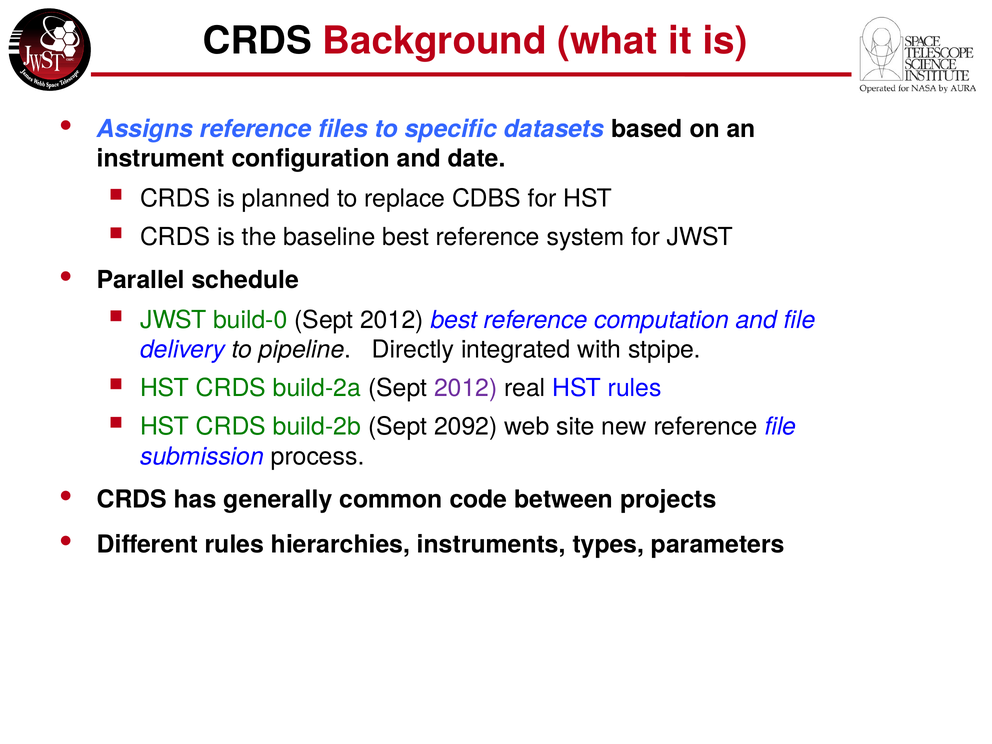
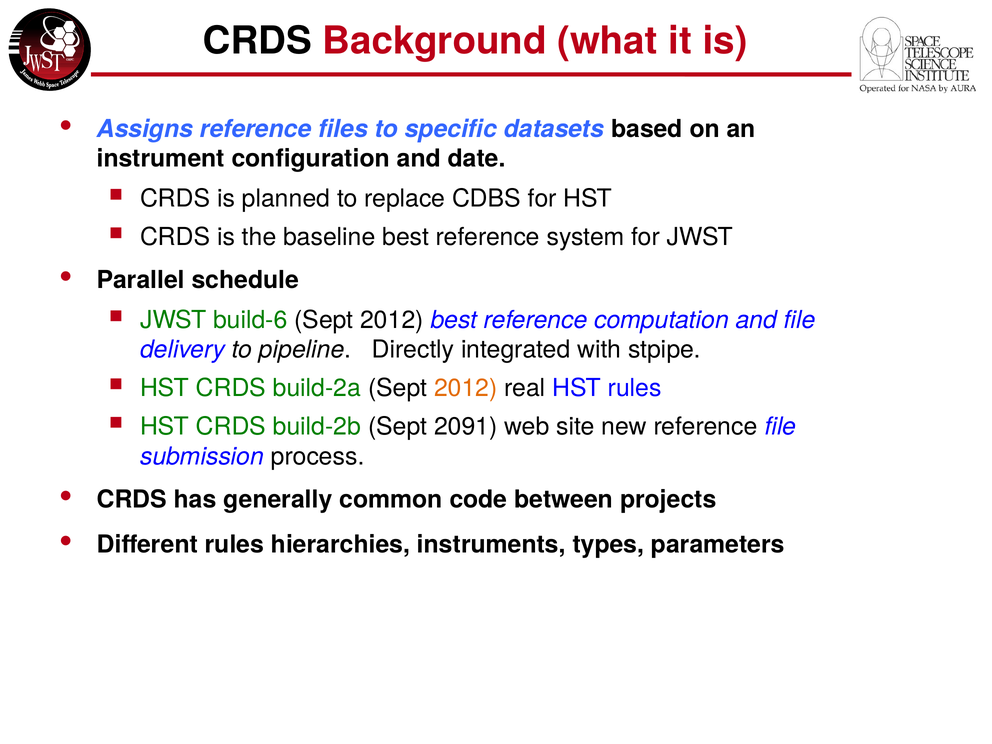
build-0: build-0 -> build-6
2012 at (466, 388) colour: purple -> orange
2092: 2092 -> 2091
